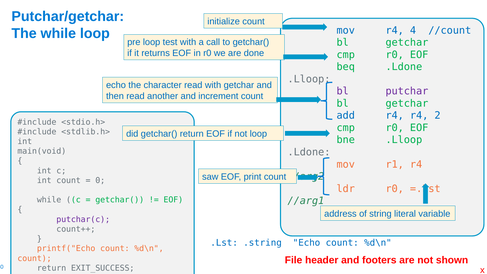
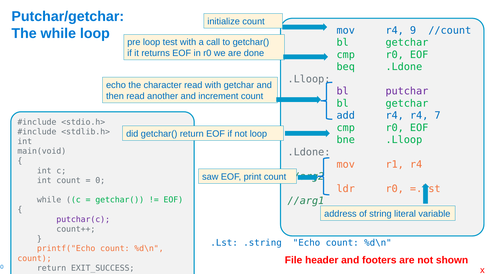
4: 4 -> 9
2: 2 -> 7
